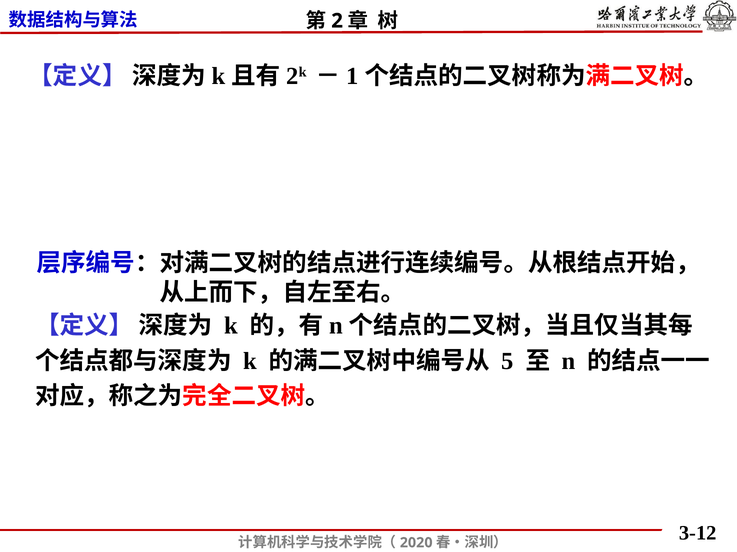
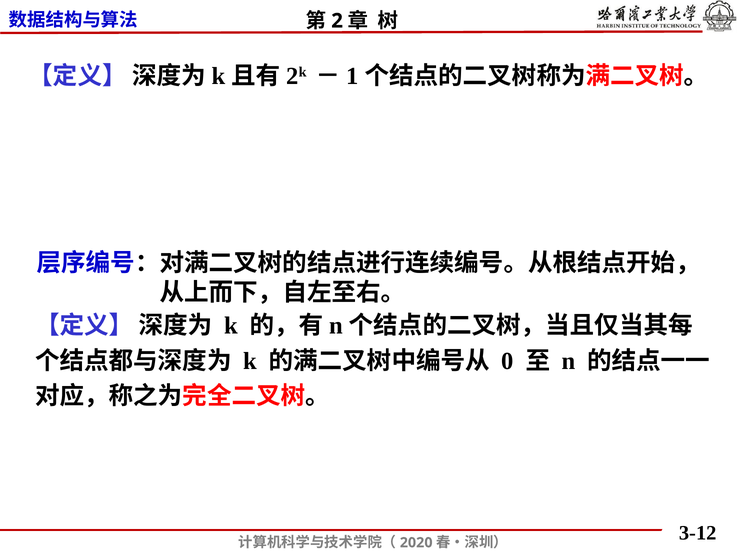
5: 5 -> 0
